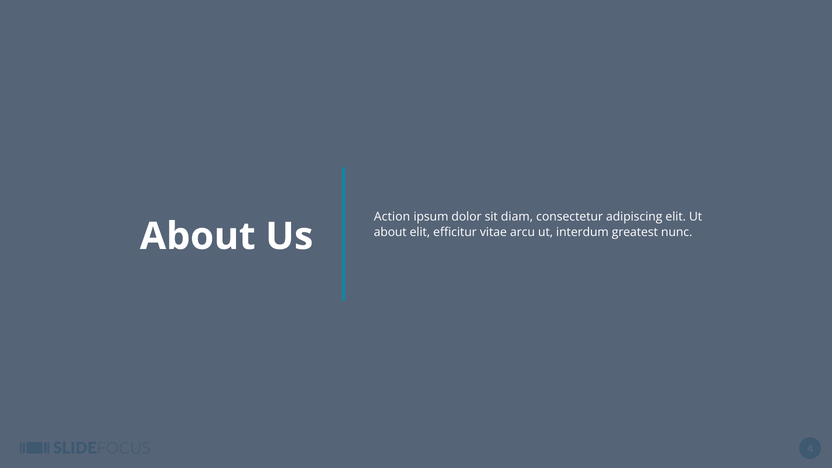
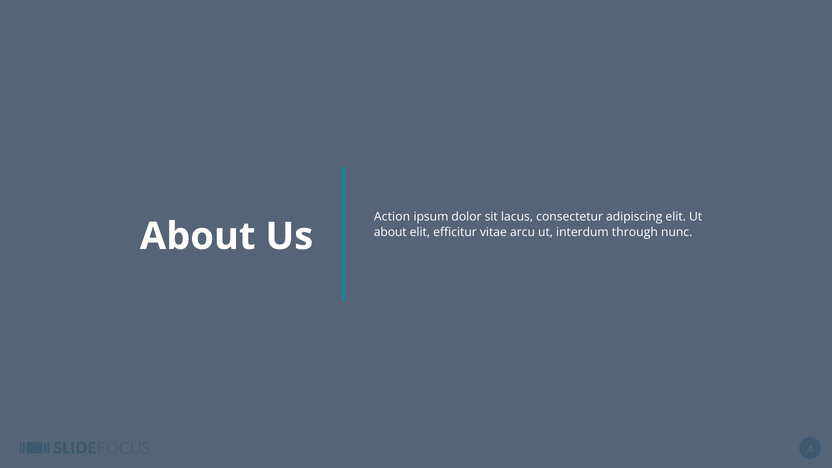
diam: diam -> lacus
greatest: greatest -> through
